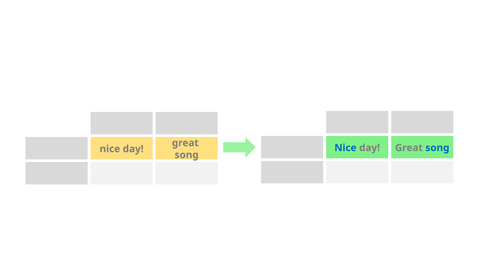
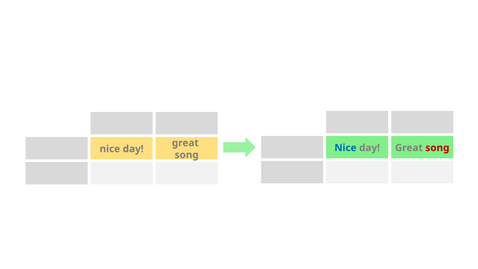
song at (437, 148) colour: blue -> red
